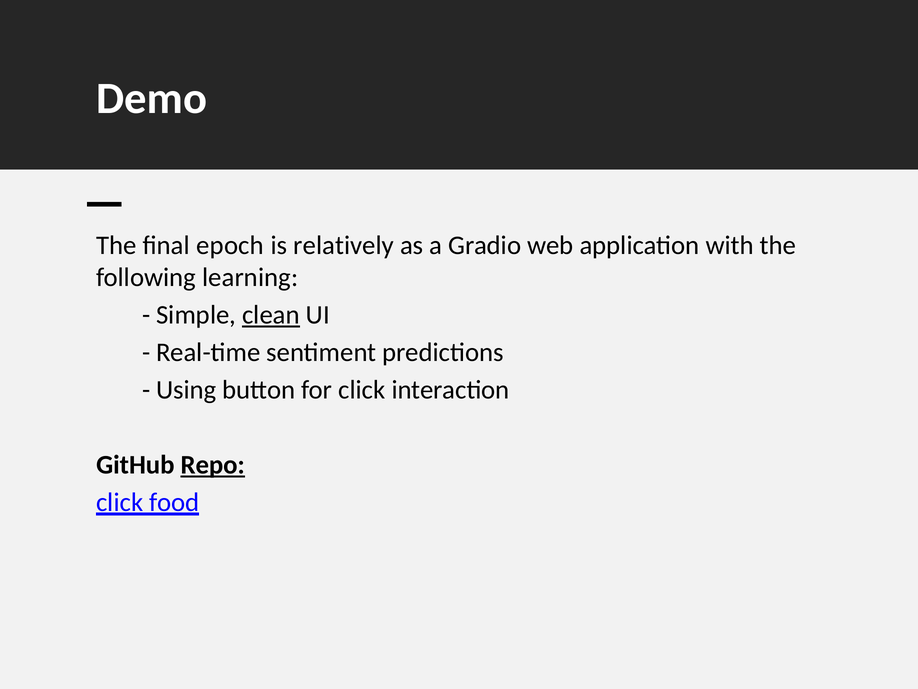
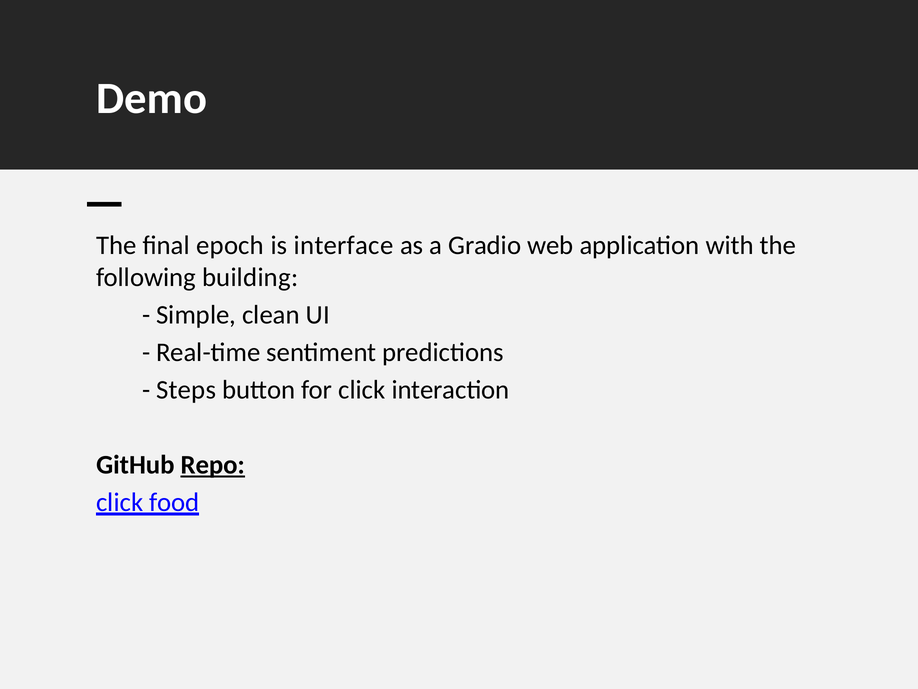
relatively: relatively -> interface
learning: learning -> building
clean underline: present -> none
Using: Using -> Steps
